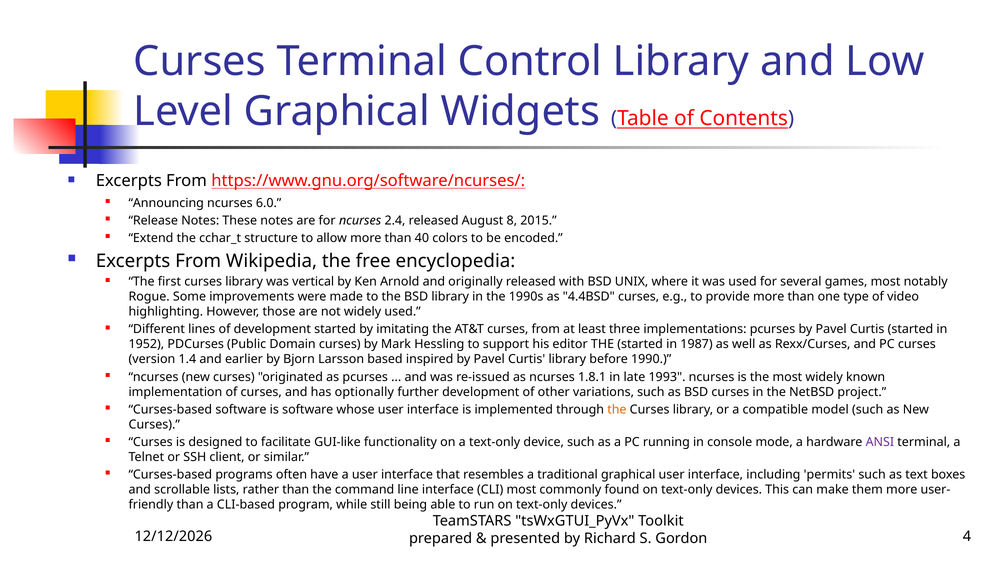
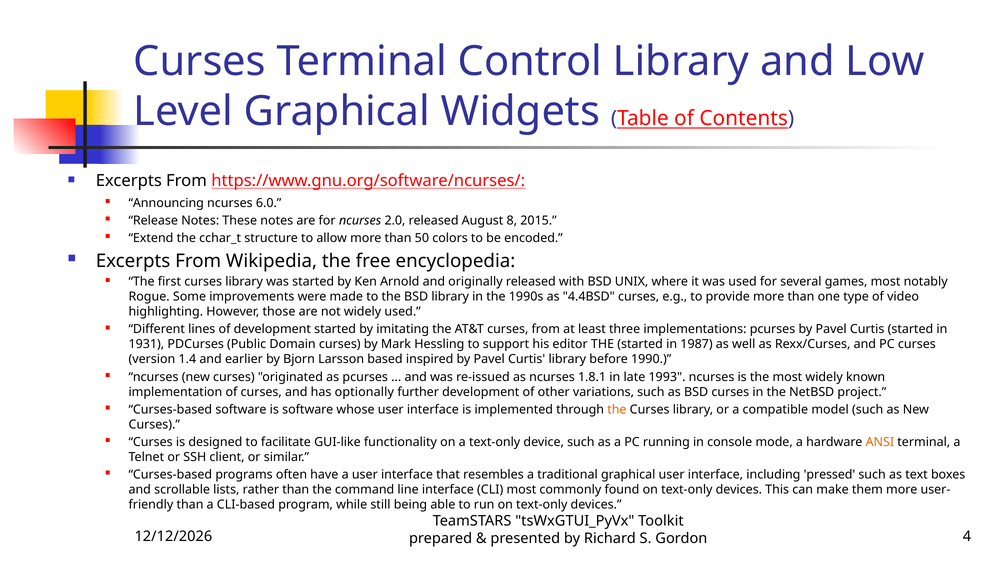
2.4: 2.4 -> 2.0
40: 40 -> 50
was vertical: vertical -> started
1952: 1952 -> 1931
ANSI colour: purple -> orange
permits: permits -> pressed
